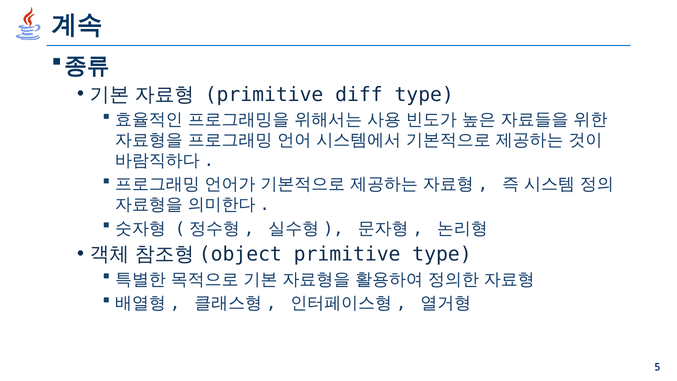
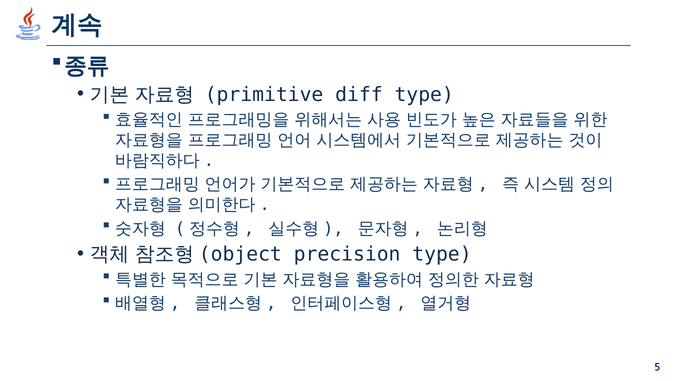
primitive at (347, 254): primitive -> precision
